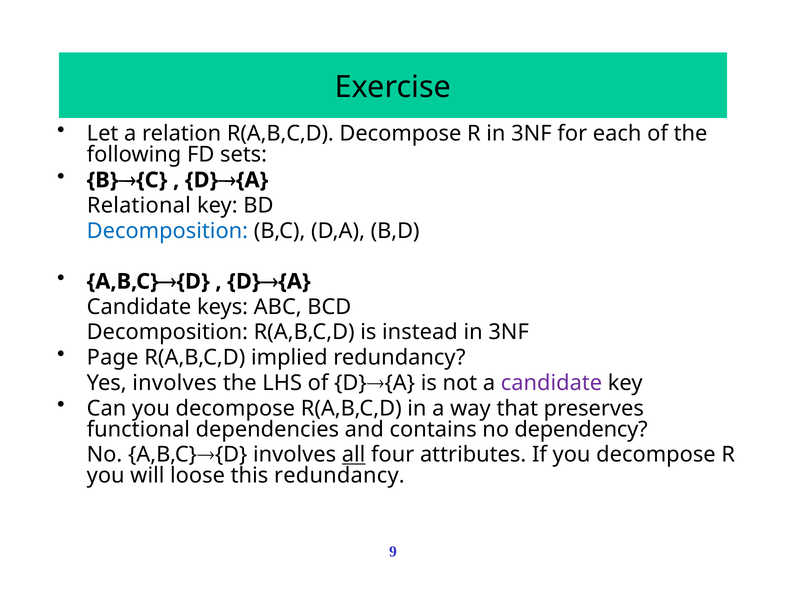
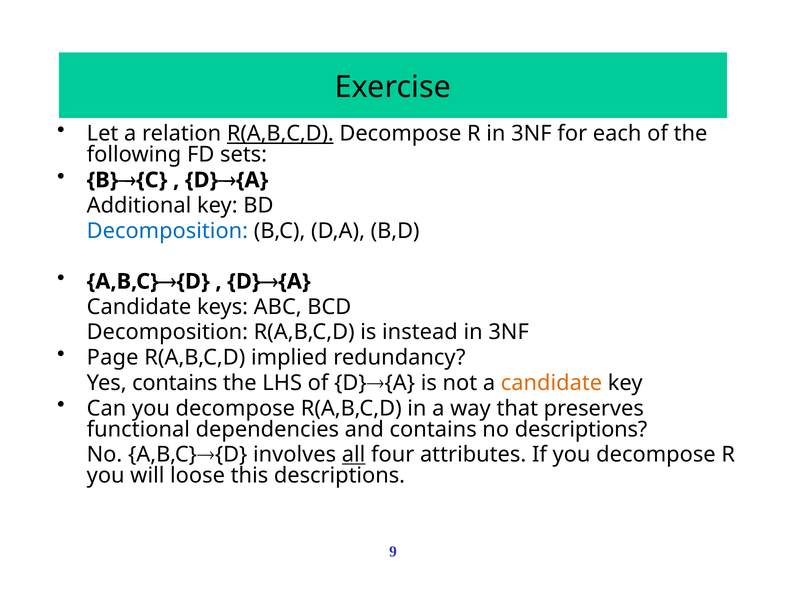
R(A,B,C,D at (280, 134) underline: none -> present
Relational: Relational -> Additional
Yes involves: involves -> contains
candidate at (551, 383) colour: purple -> orange
no dependency: dependency -> descriptions
this redundancy: redundancy -> descriptions
